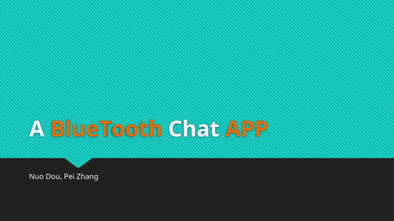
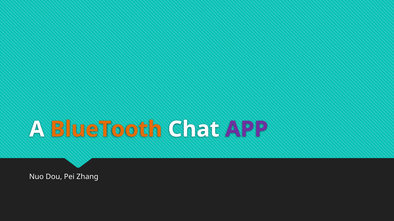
APP colour: orange -> purple
